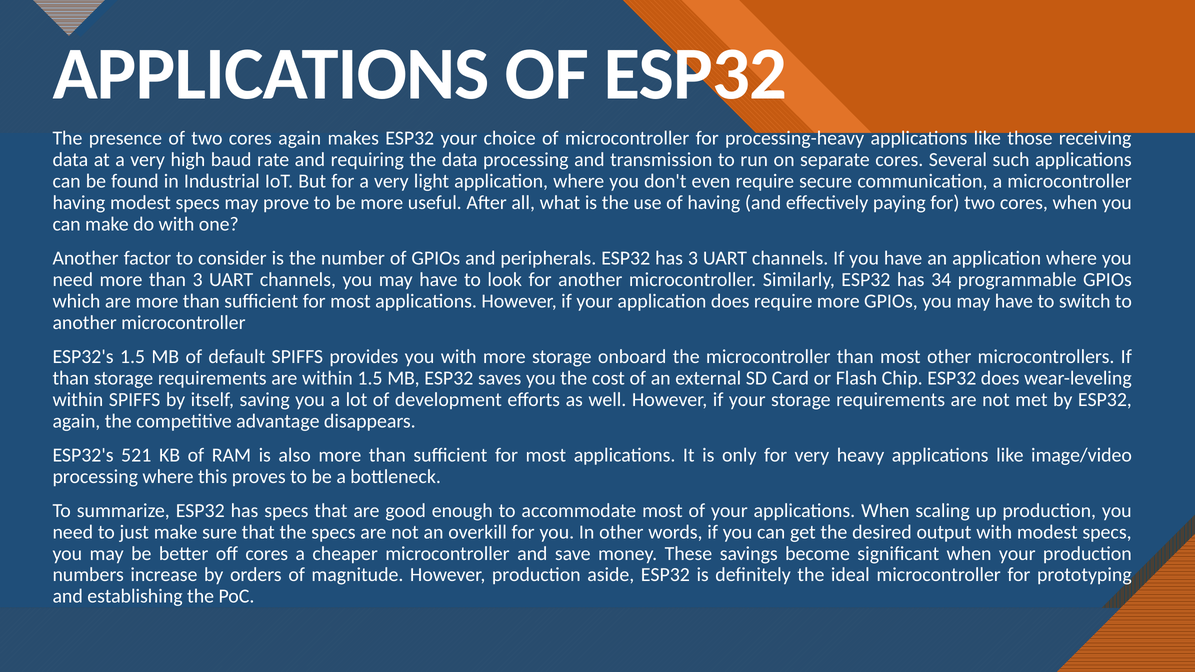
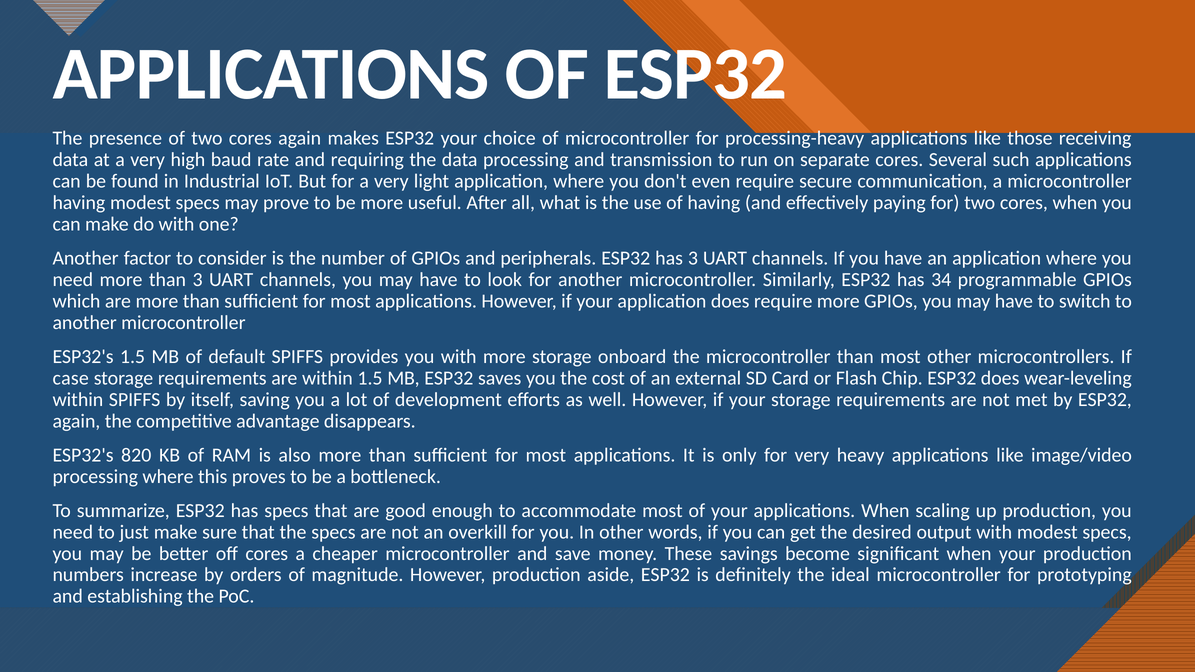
than at (71, 378): than -> case
521: 521 -> 820
